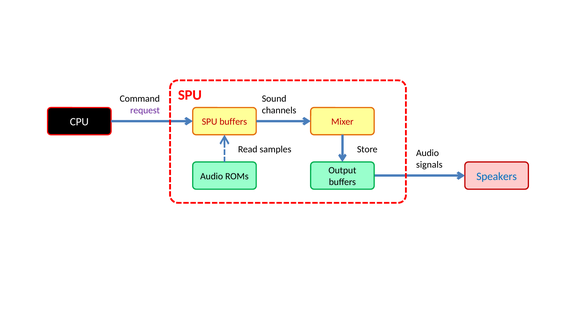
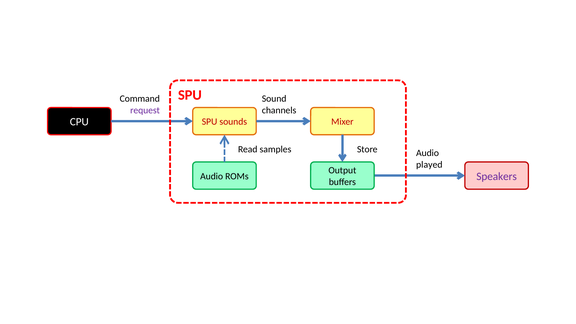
SPU buffers: buffers -> sounds
signals: signals -> played
Speakers colour: blue -> purple
